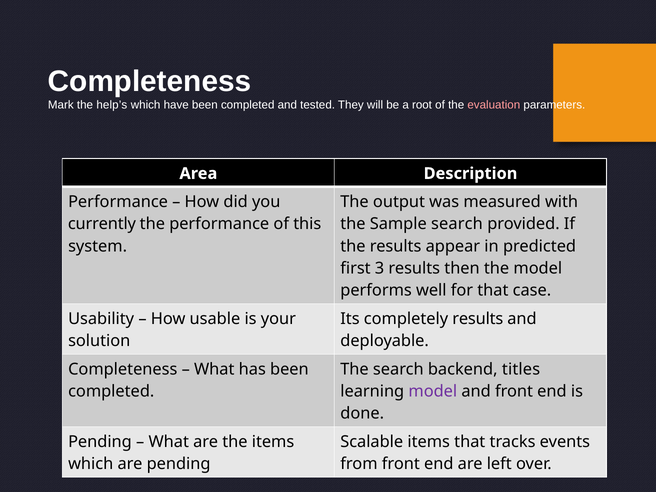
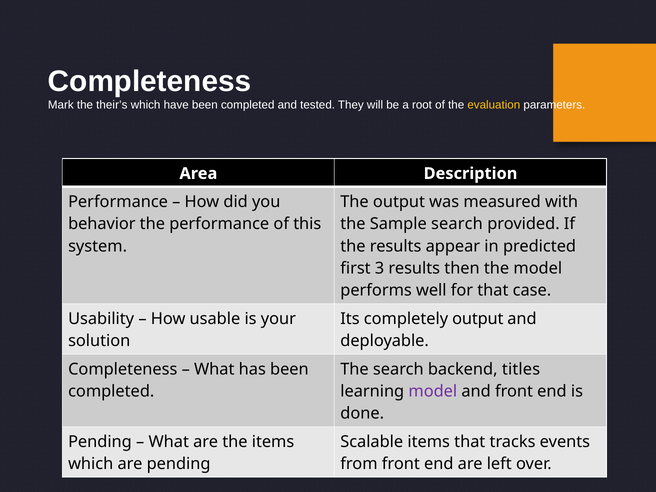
help’s: help’s -> their’s
evaluation colour: pink -> yellow
currently: currently -> behavior
completely results: results -> output
